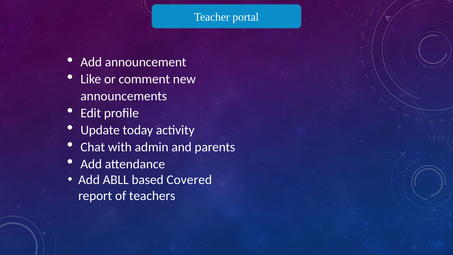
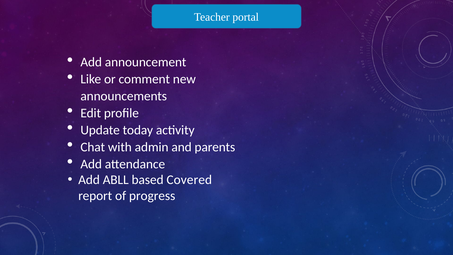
teachers: teachers -> progress
